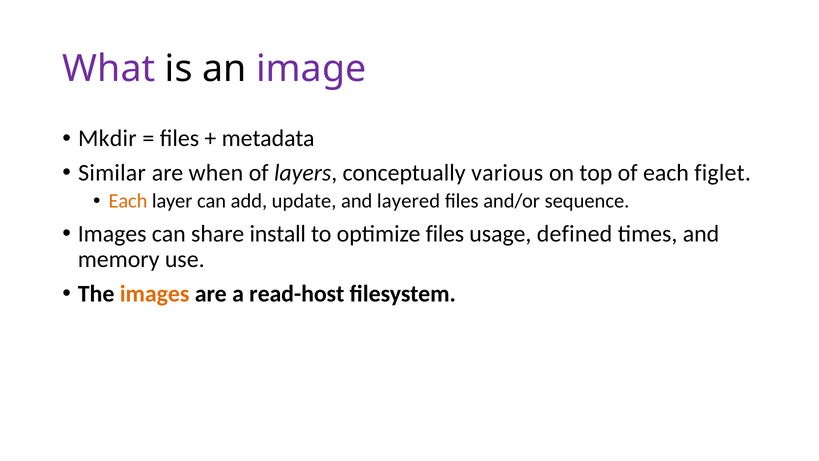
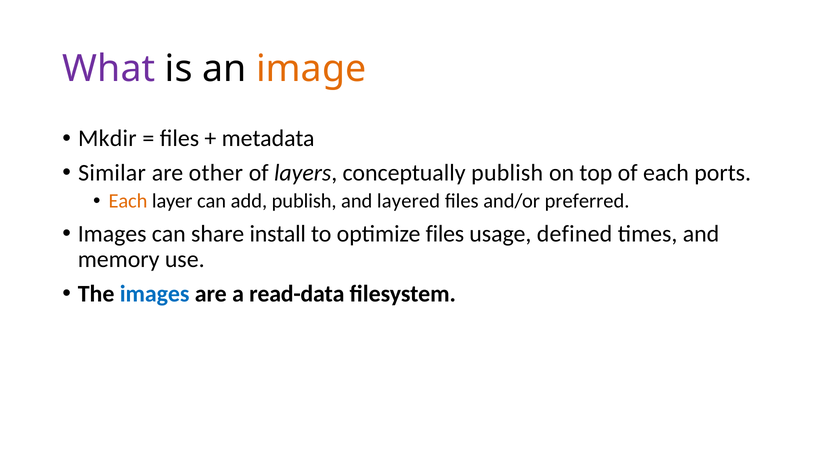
image colour: purple -> orange
when: when -> other
conceptually various: various -> publish
figlet: figlet -> ports
add update: update -> publish
sequence: sequence -> preferred
images at (155, 294) colour: orange -> blue
read-host: read-host -> read-data
